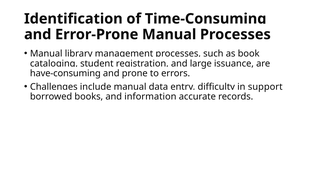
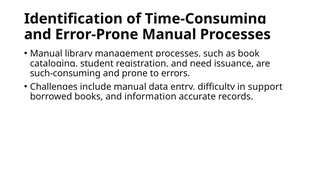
large: large -> need
have-consuming: have-consuming -> such-consuming
